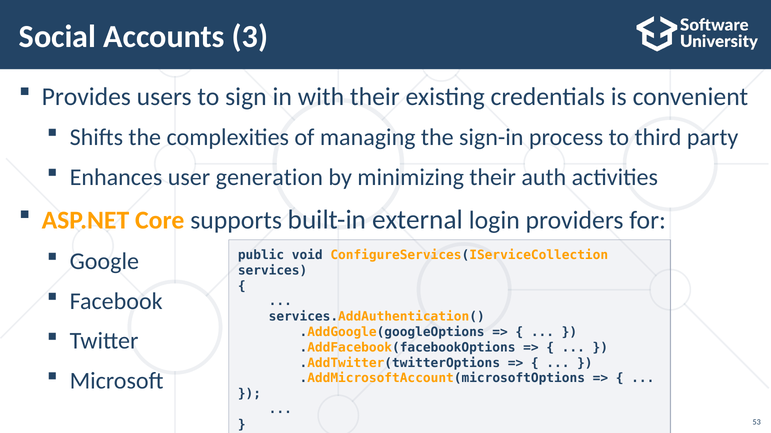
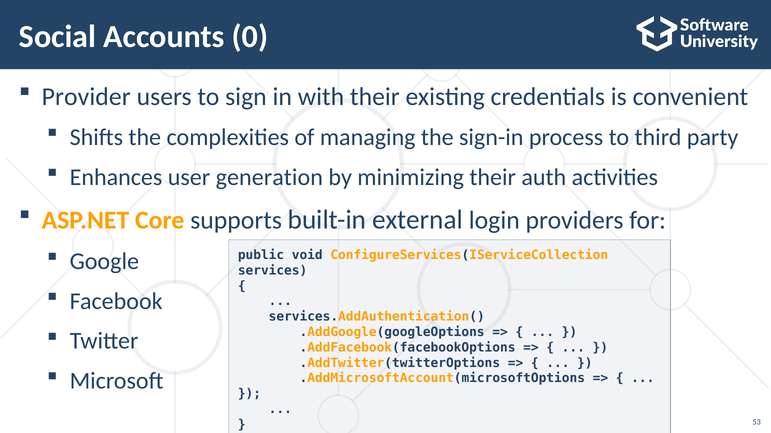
3: 3 -> 0
Provides: Provides -> Provider
